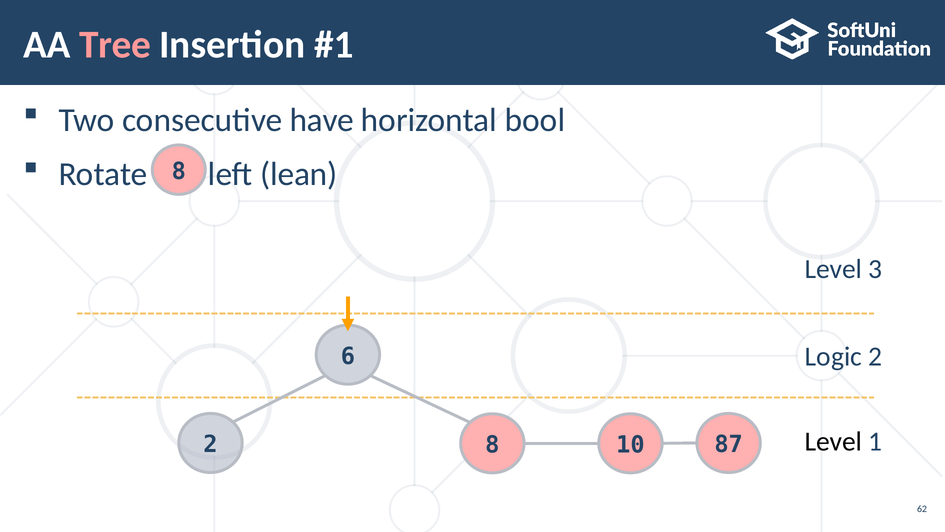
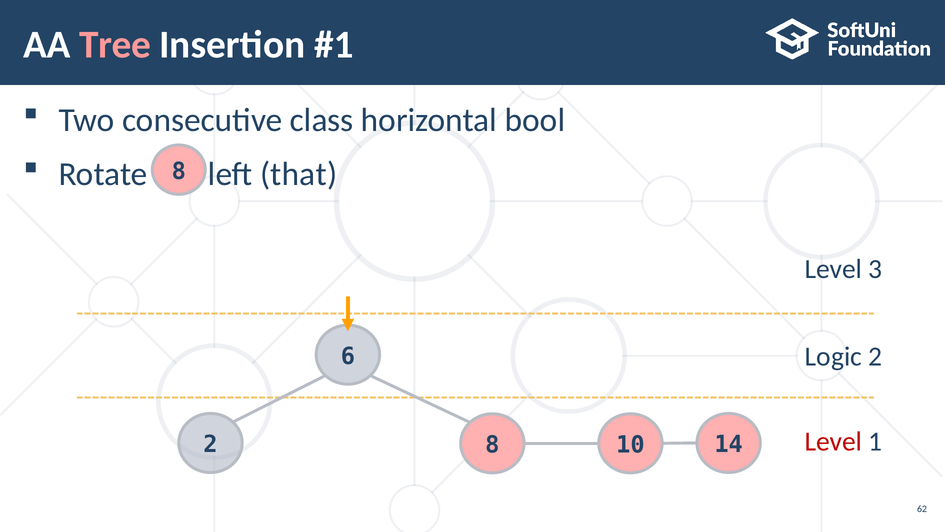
have: have -> class
lean: lean -> that
Level at (834, 441) colour: black -> red
87: 87 -> 14
